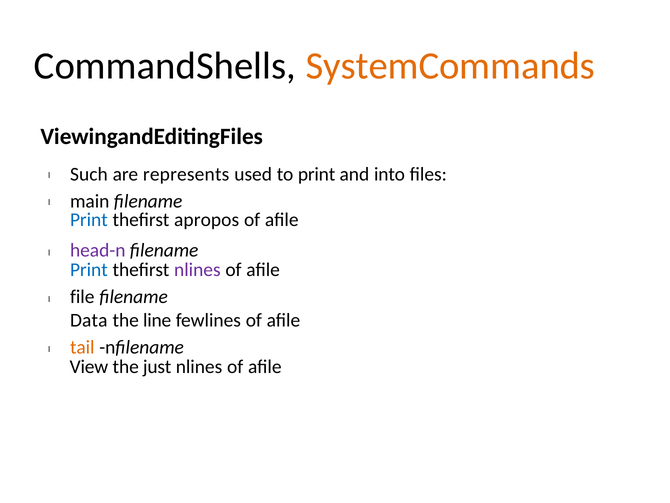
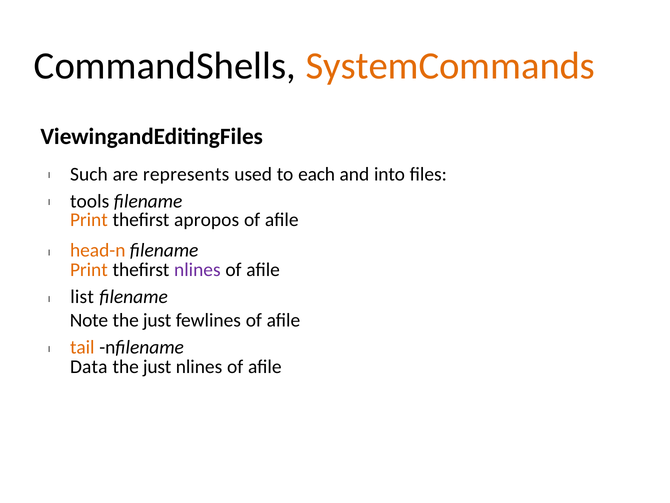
to print: print -> each
main: main -> tools
Print at (89, 220) colour: blue -> orange
head-n colour: purple -> orange
Print at (89, 270) colour: blue -> orange
file: file -> list
Data: Data -> Note
line at (157, 320): line -> just
View: View -> Data
